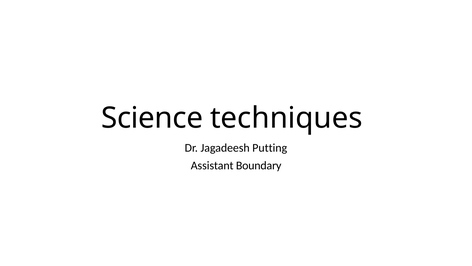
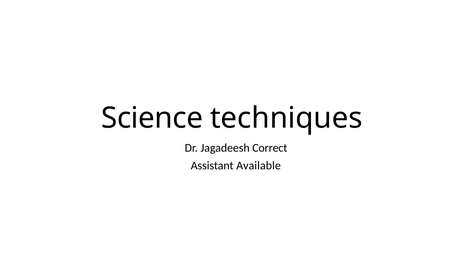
Putting: Putting -> Correct
Boundary: Boundary -> Available
